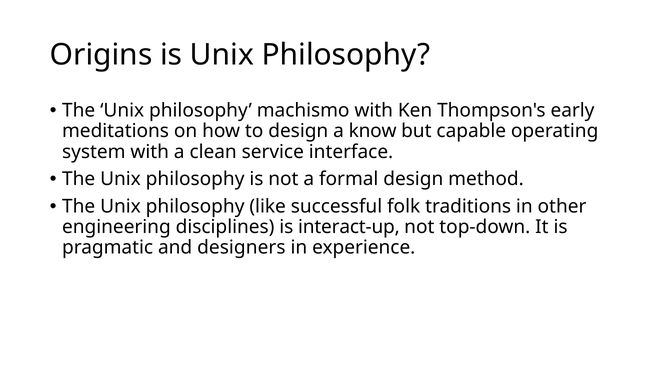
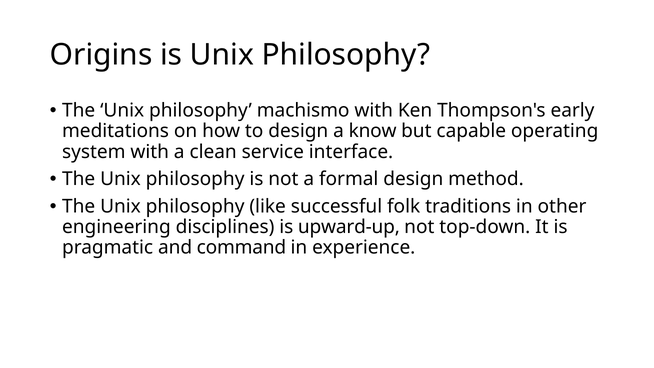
interact-up: interact-up -> upward-up
designers: designers -> command
